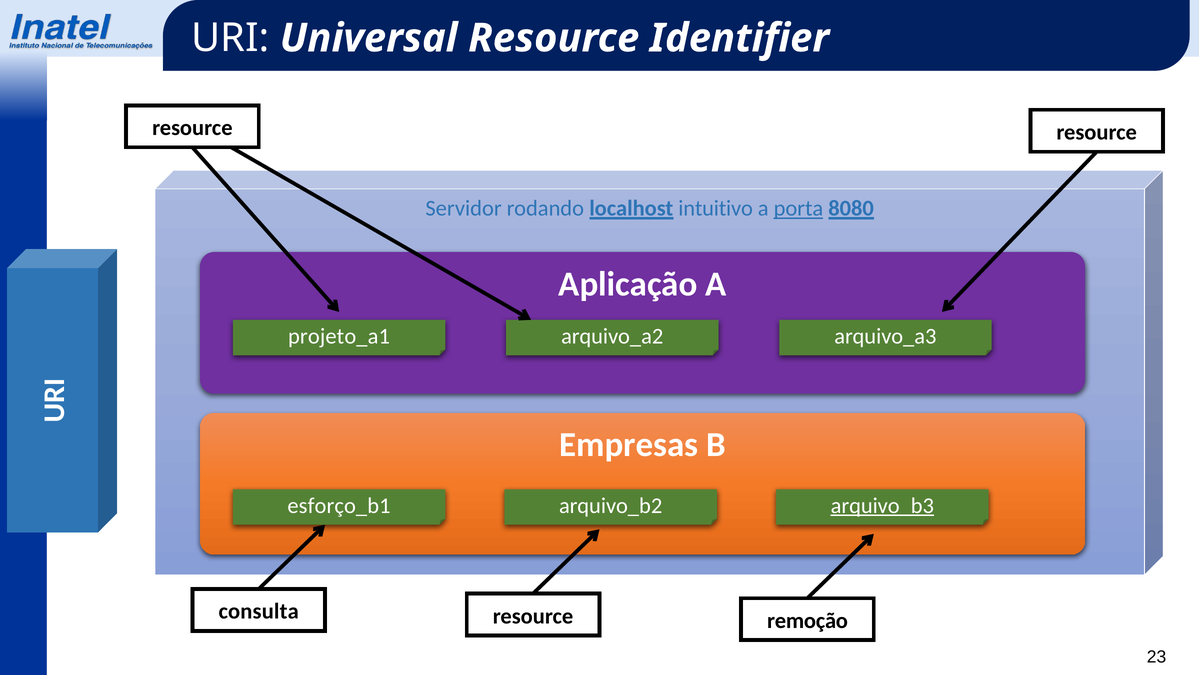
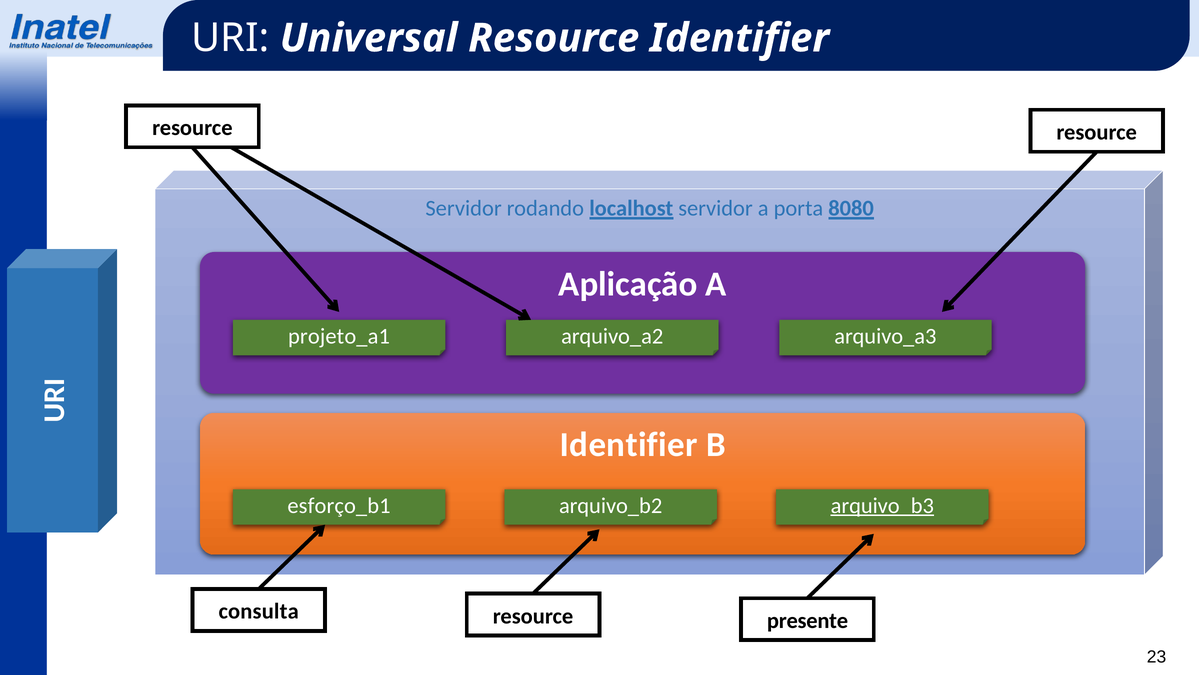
localhost intuitivo: intuitivo -> servidor
porta underline: present -> none
Empresas at (629, 445): Empresas -> Identifier
remoção: remoção -> presente
